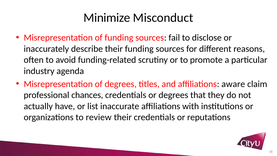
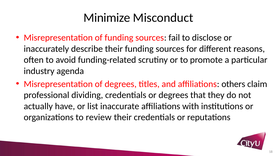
aware: aware -> others
chances: chances -> dividing
